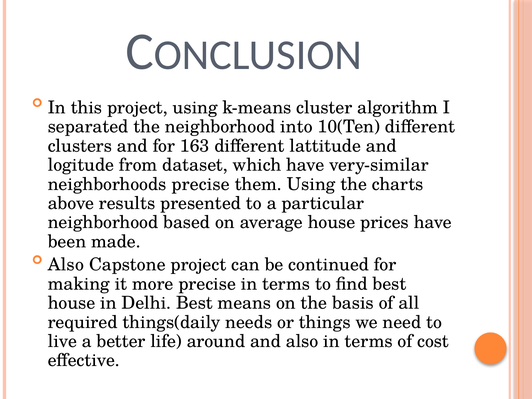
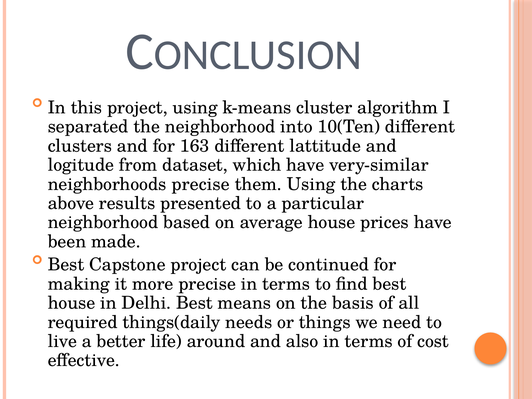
Also at (66, 265): Also -> Best
